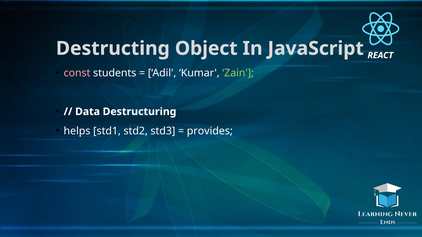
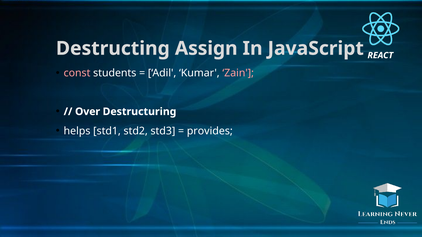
Object: Object -> Assign
Zain colour: light green -> pink
Data: Data -> Over
